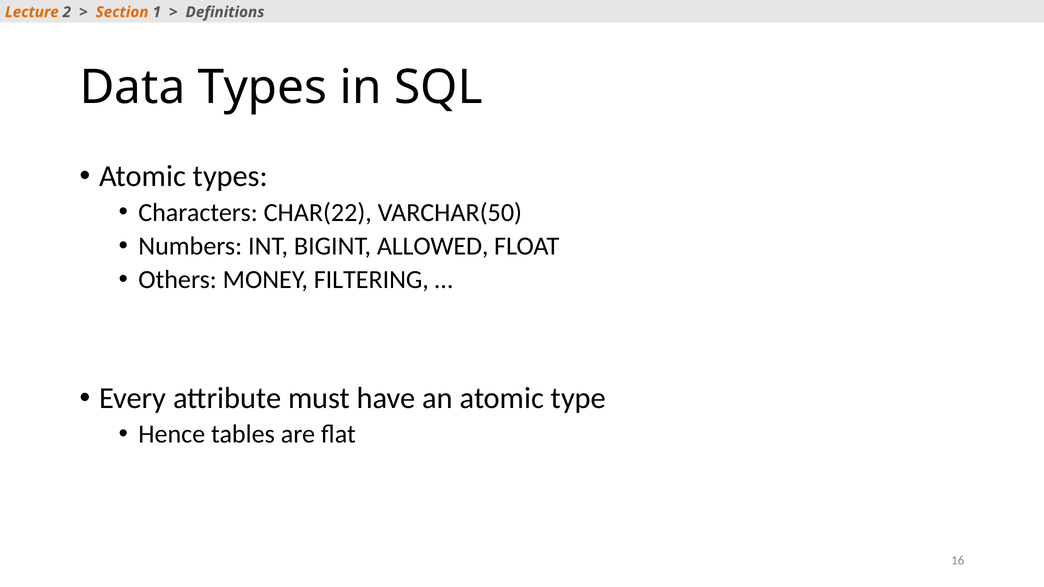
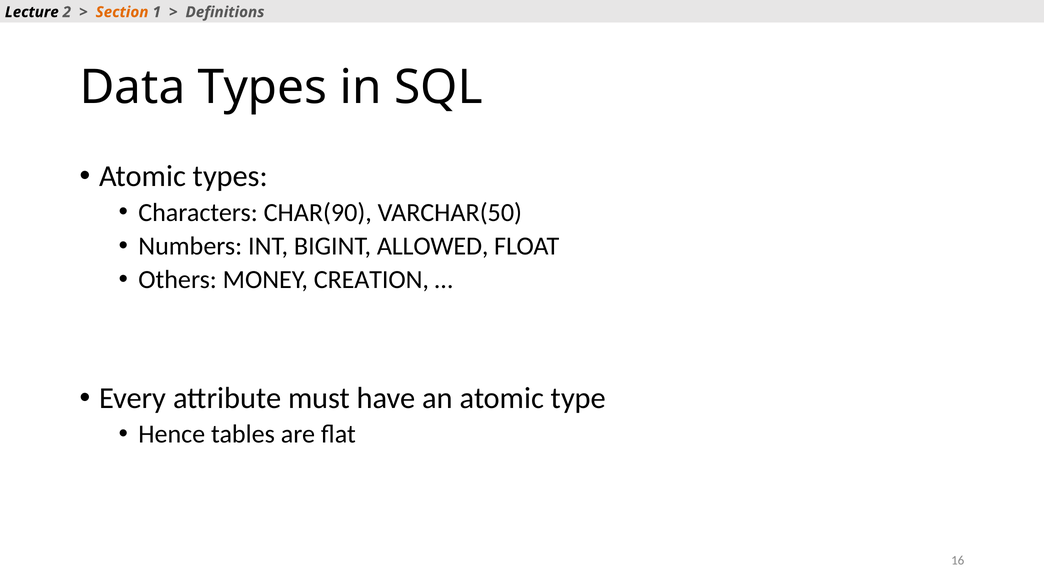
Lecture colour: orange -> black
CHAR(22: CHAR(22 -> CHAR(90
FILTERING: FILTERING -> CREATION
